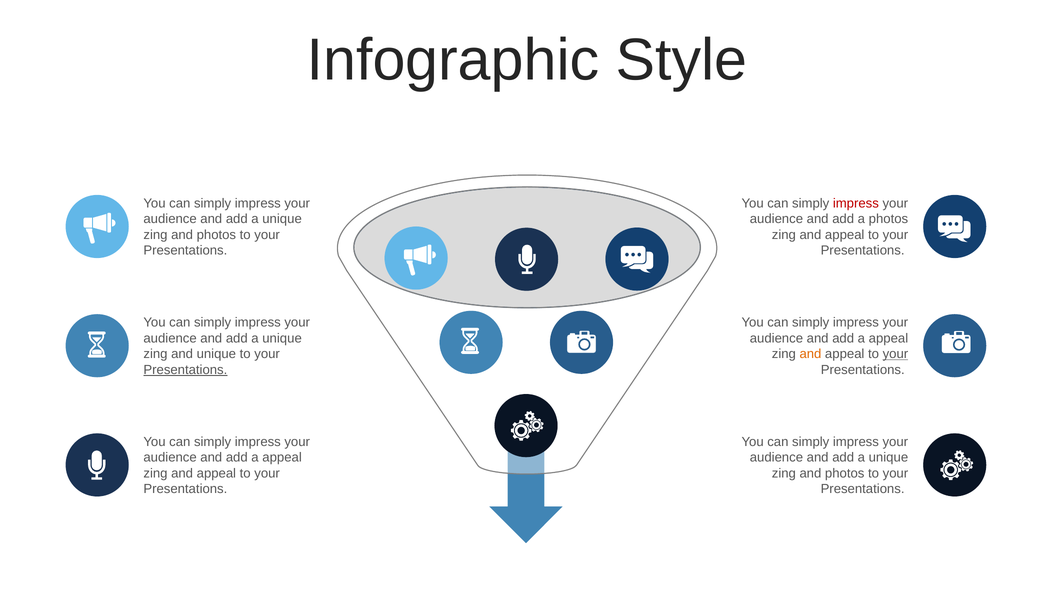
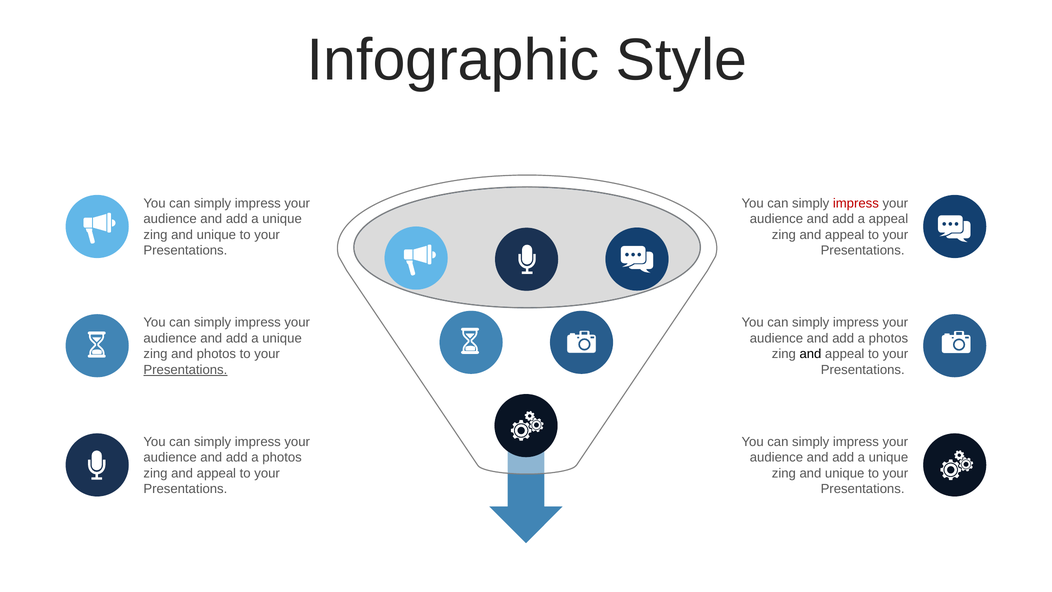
a photos: photos -> appeal
photos at (216, 235): photos -> unique
appeal at (888, 338): appeal -> photos
and unique: unique -> photos
and at (810, 354) colour: orange -> black
your at (895, 354) underline: present -> none
appeal at (282, 457): appeal -> photos
photos at (845, 473): photos -> unique
